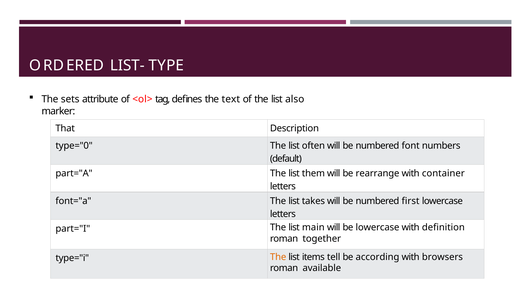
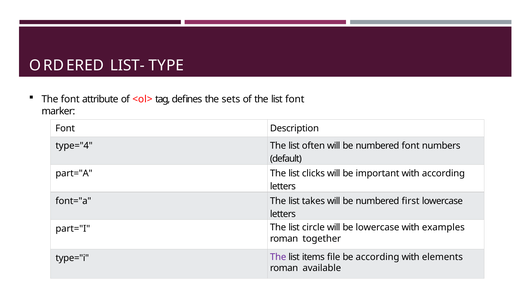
The sets: sets -> font
text: text -> sets
list also: also -> font
That at (65, 128): That -> Font
type="0: type="0 -> type="4
them: them -> clicks
rearrange: rearrange -> important
with container: container -> according
main: main -> circle
definition: definition -> examples
The at (278, 257) colour: orange -> purple
tell: tell -> file
browsers: browsers -> elements
